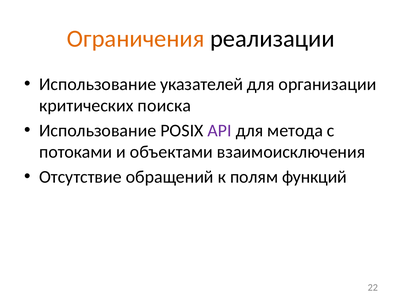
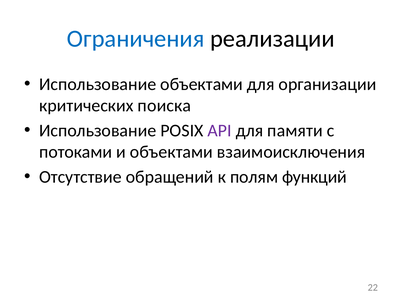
Ограничения colour: orange -> blue
Использование указателей: указателей -> объектами
метода: метода -> памяти
